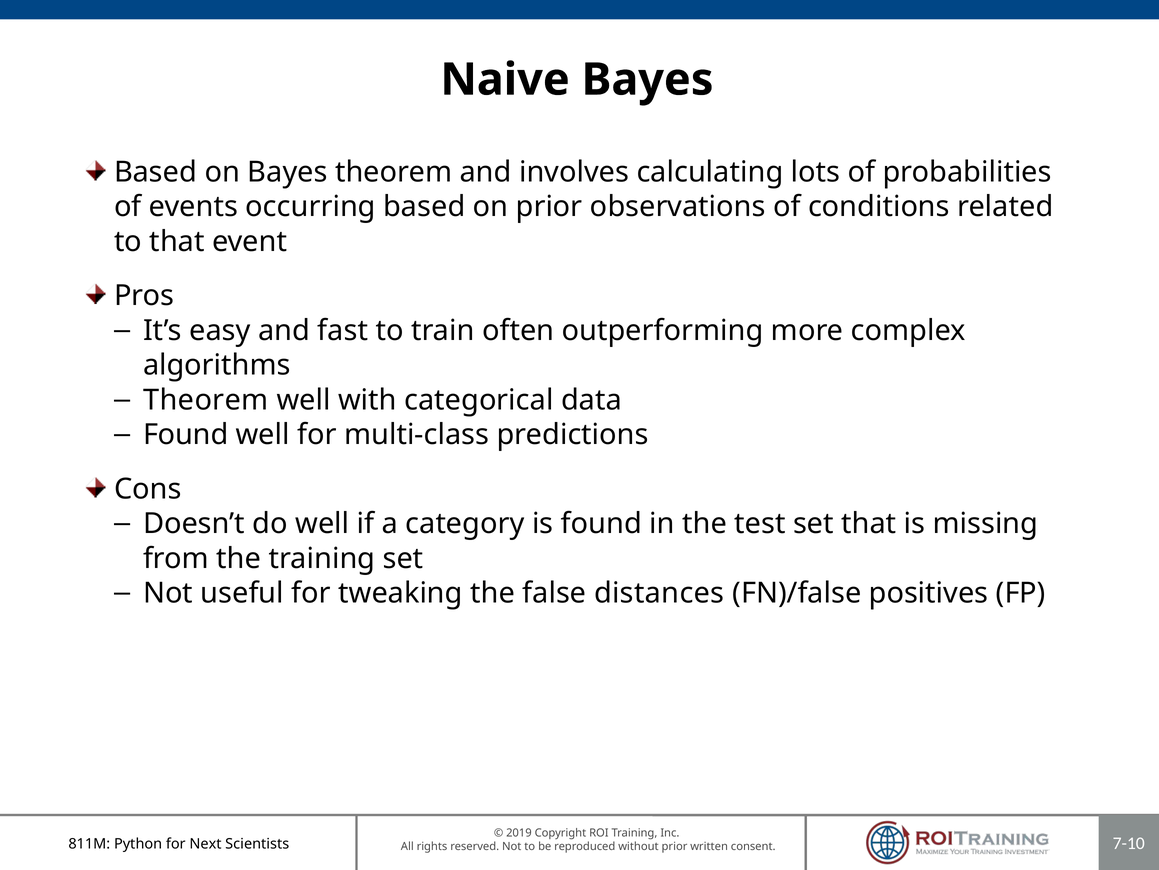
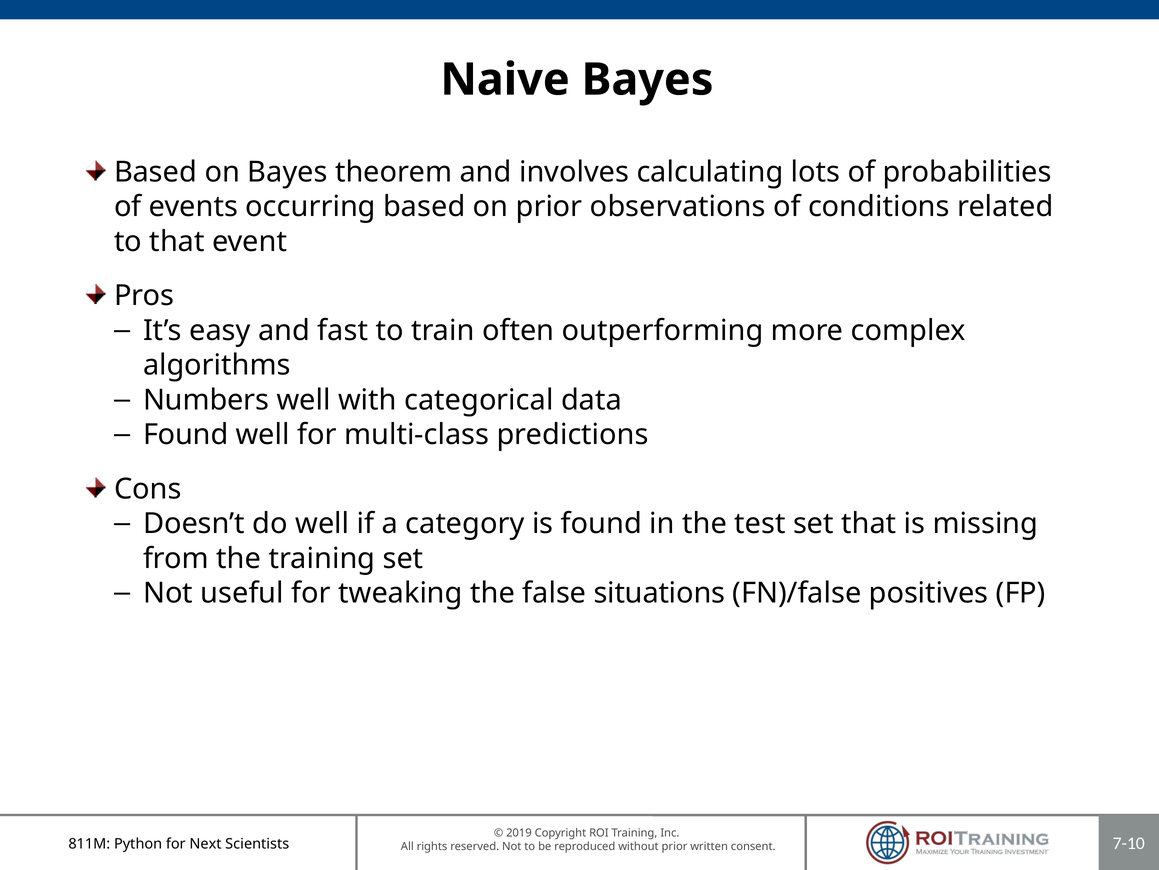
Theorem at (206, 400): Theorem -> Numbers
distances: distances -> situations
